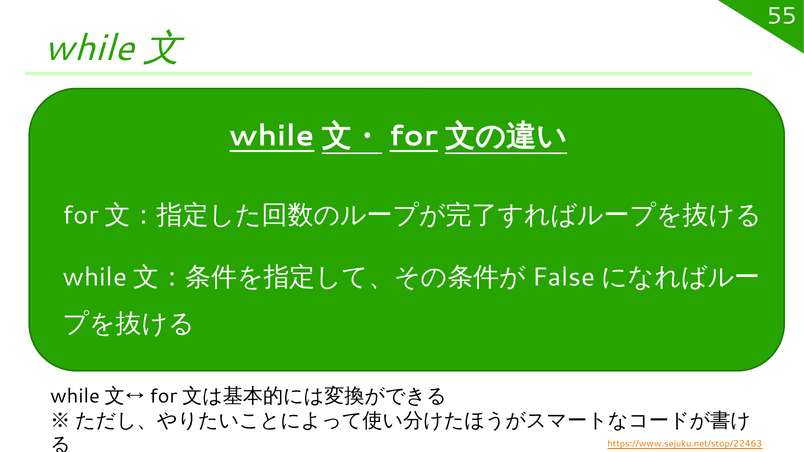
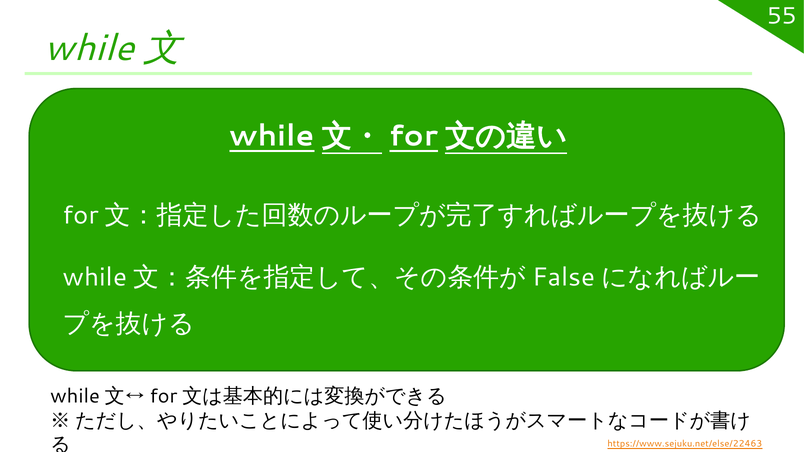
https://www.sejuku.net/stop/22463: https://www.sejuku.net/stop/22463 -> https://www.sejuku.net/else/22463
